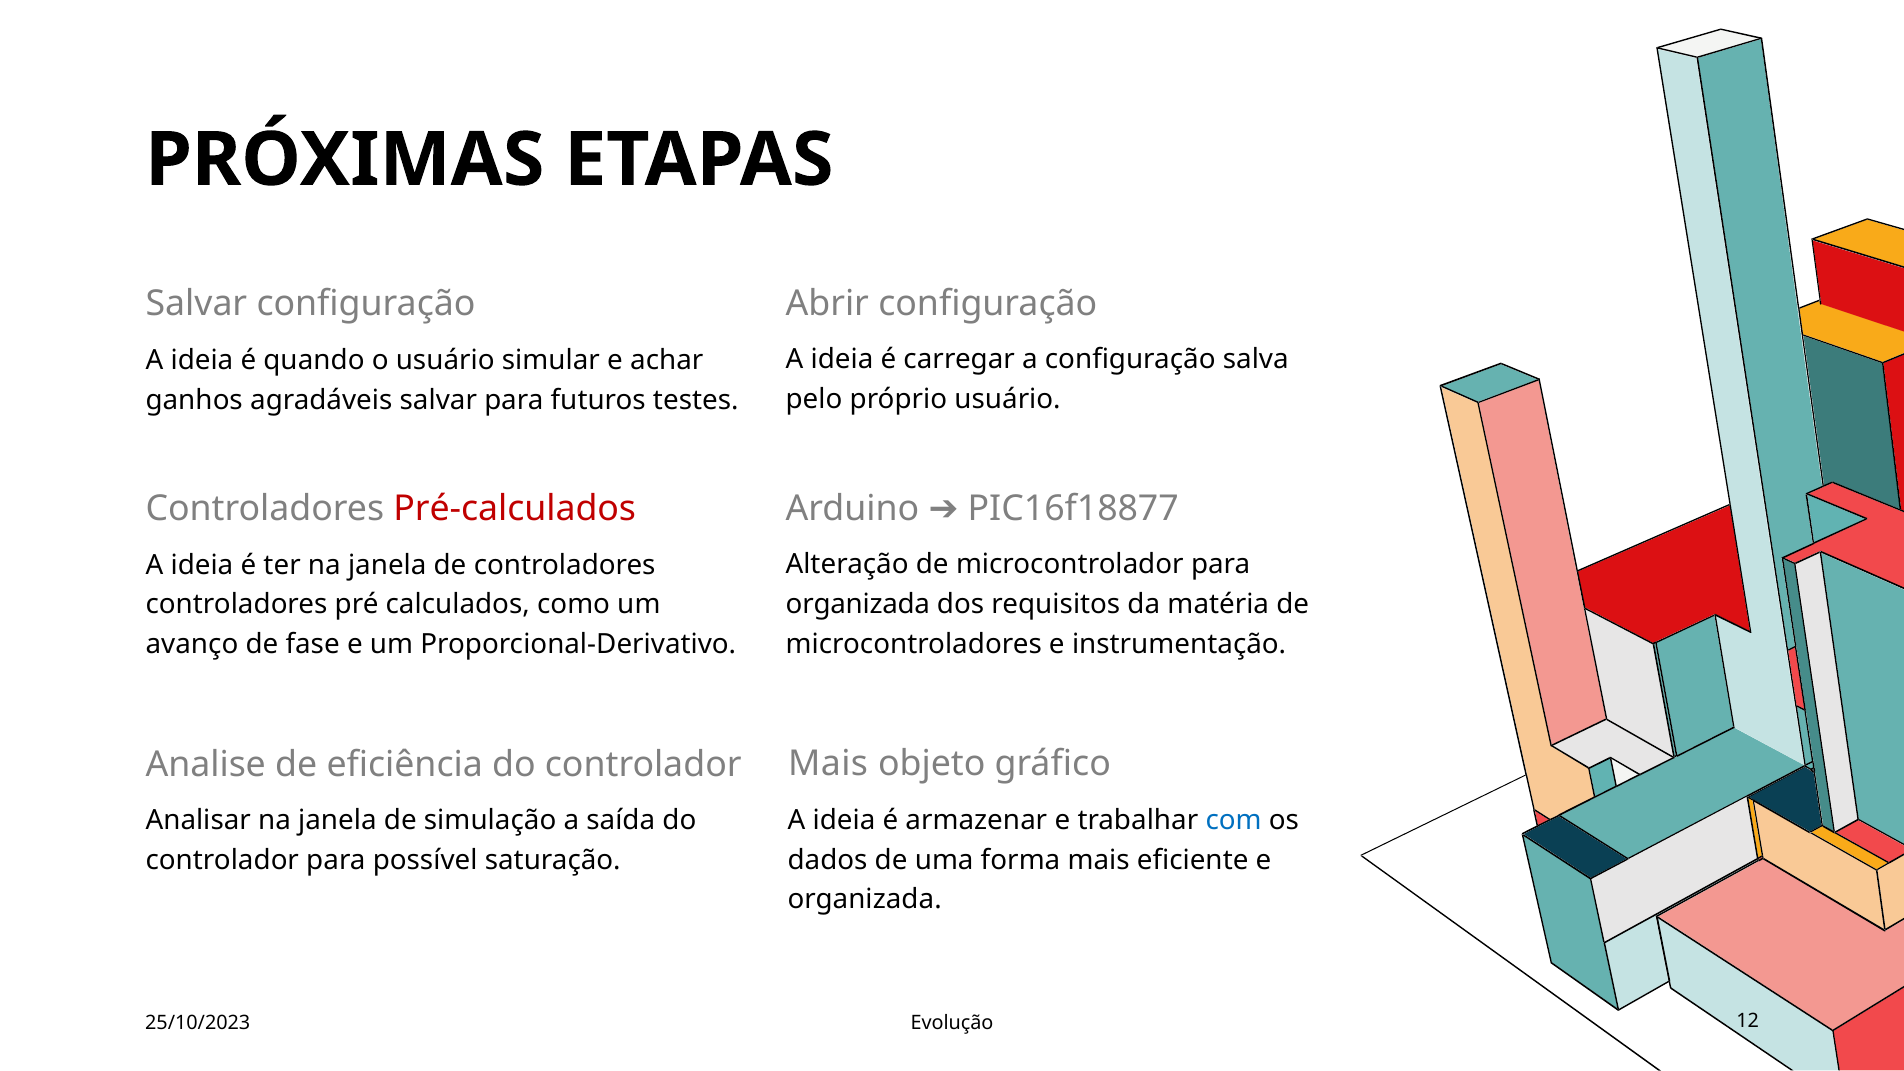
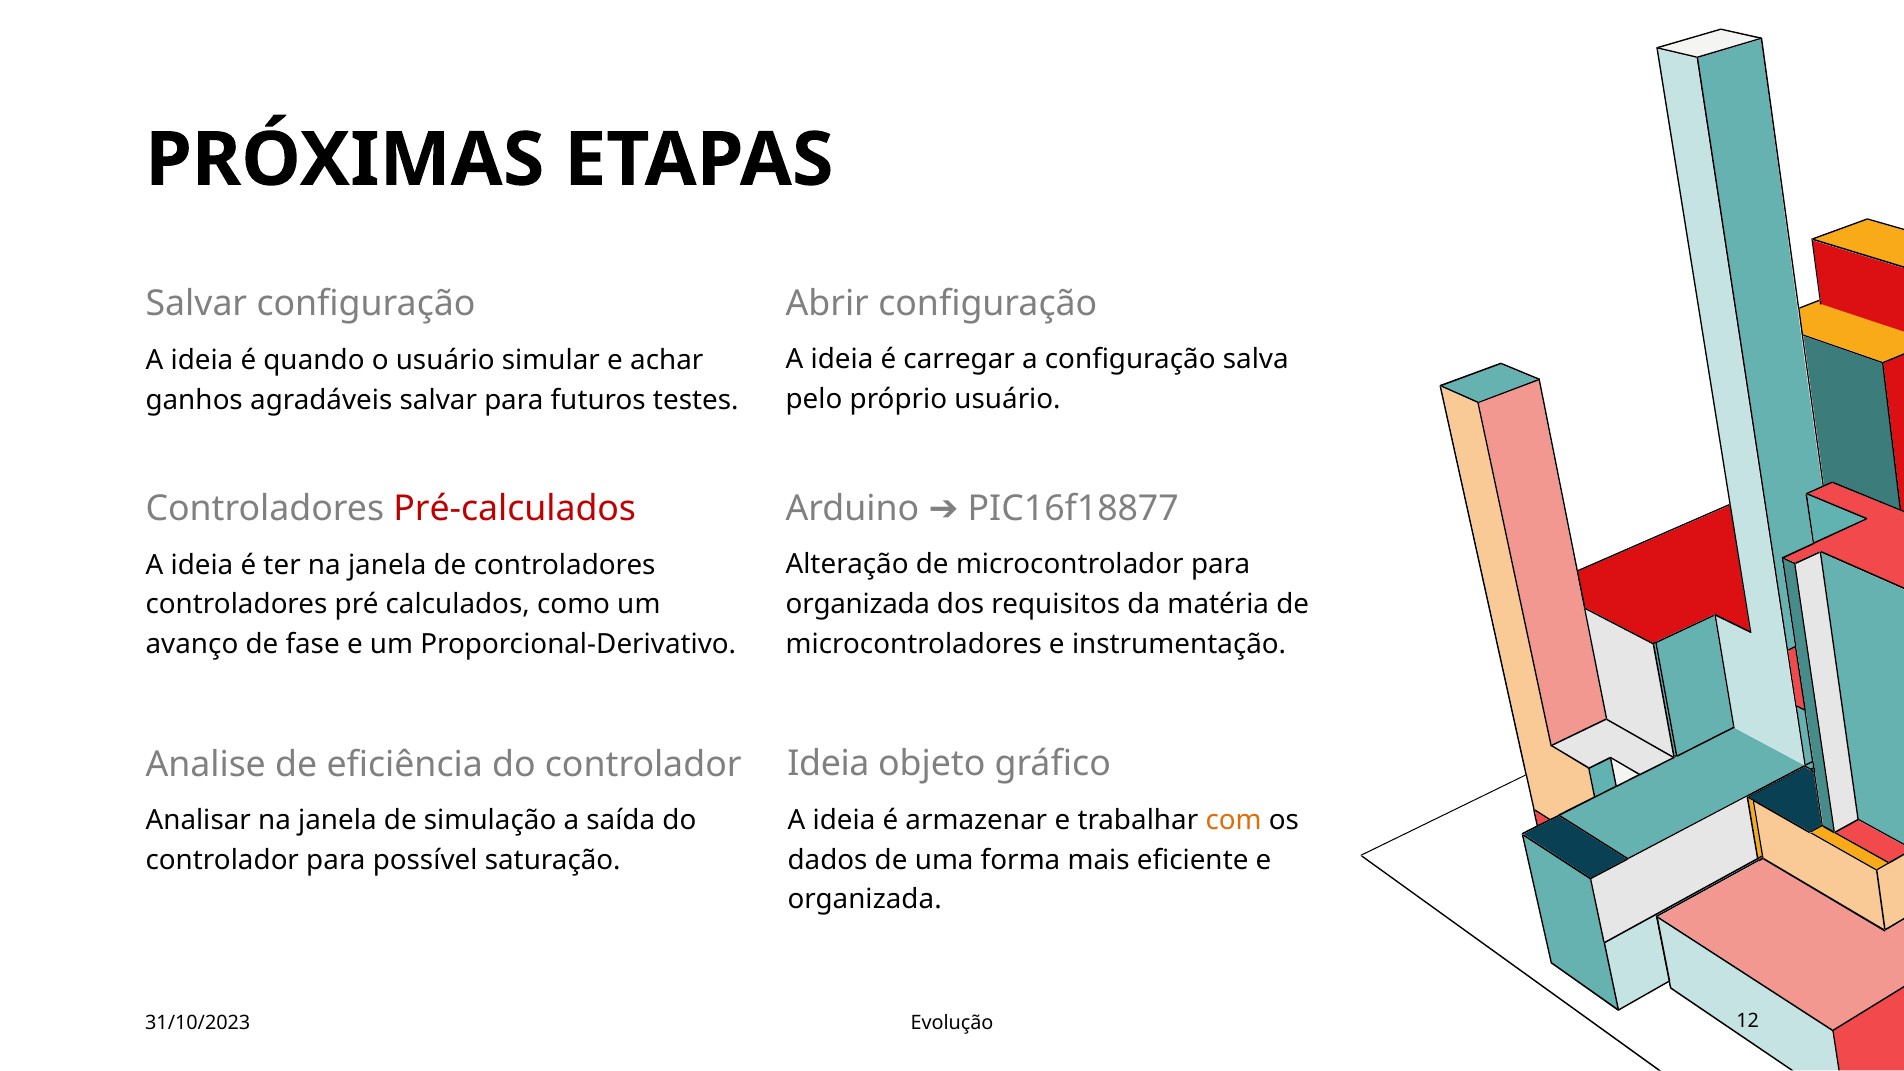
Mais at (828, 764): Mais -> Ideia
com colour: blue -> orange
25/10/2023: 25/10/2023 -> 31/10/2023
